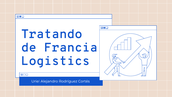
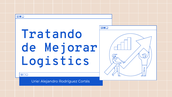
Francia: Francia -> Mejorar
